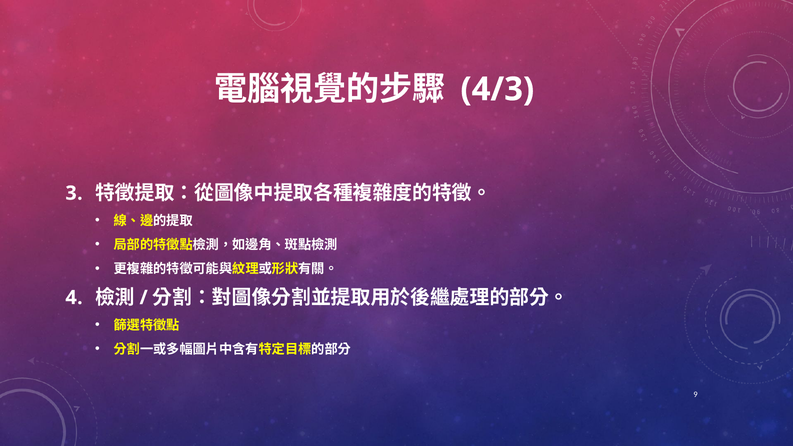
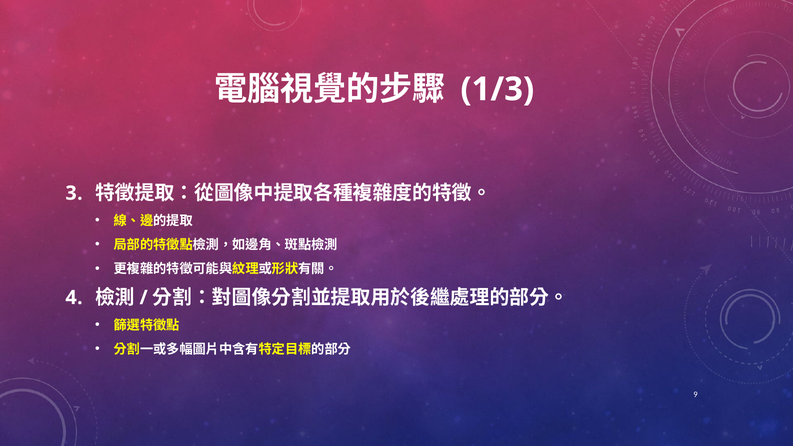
4/3: 4/3 -> 1/3
